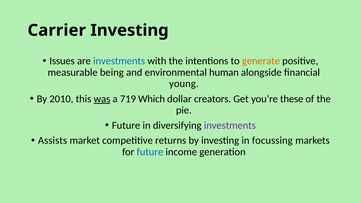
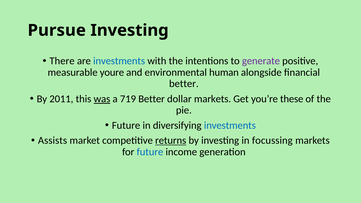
Carrier: Carrier -> Pursue
Issues: Issues -> There
generate colour: orange -> purple
being: being -> youre
young at (184, 84): young -> better
2010: 2010 -> 2011
719 Which: Which -> Better
dollar creators: creators -> markets
investments at (230, 125) colour: purple -> blue
returns underline: none -> present
